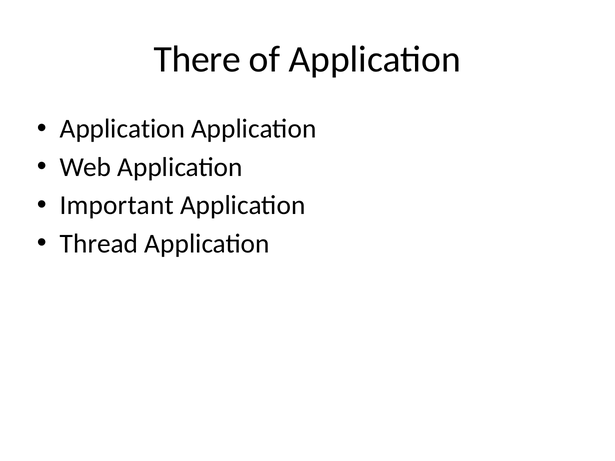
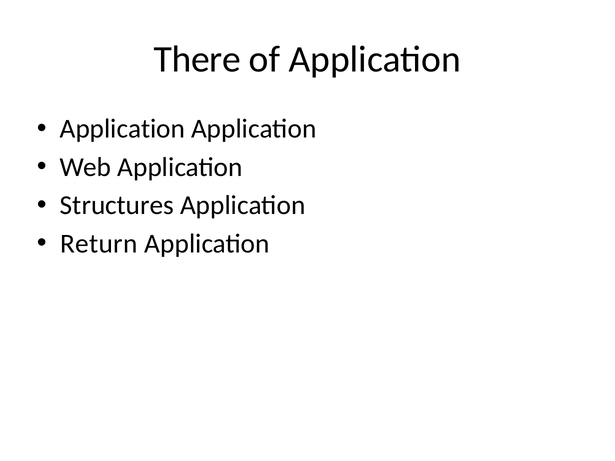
Important: Important -> Structures
Thread: Thread -> Return
